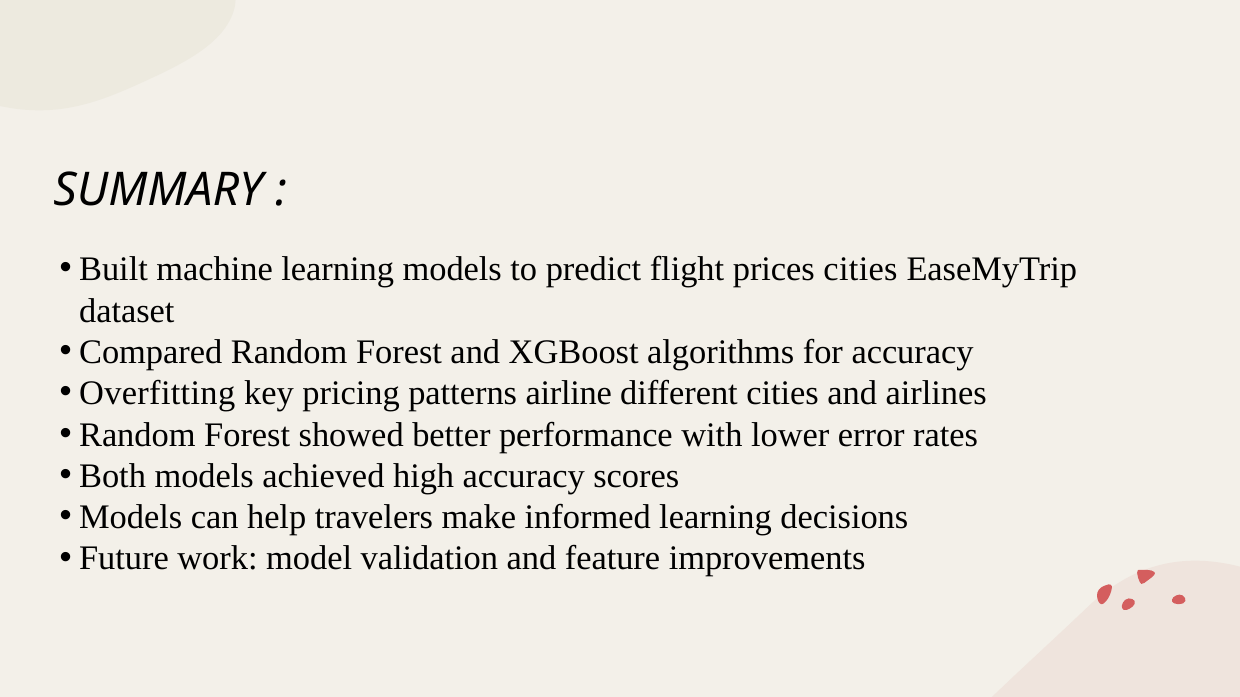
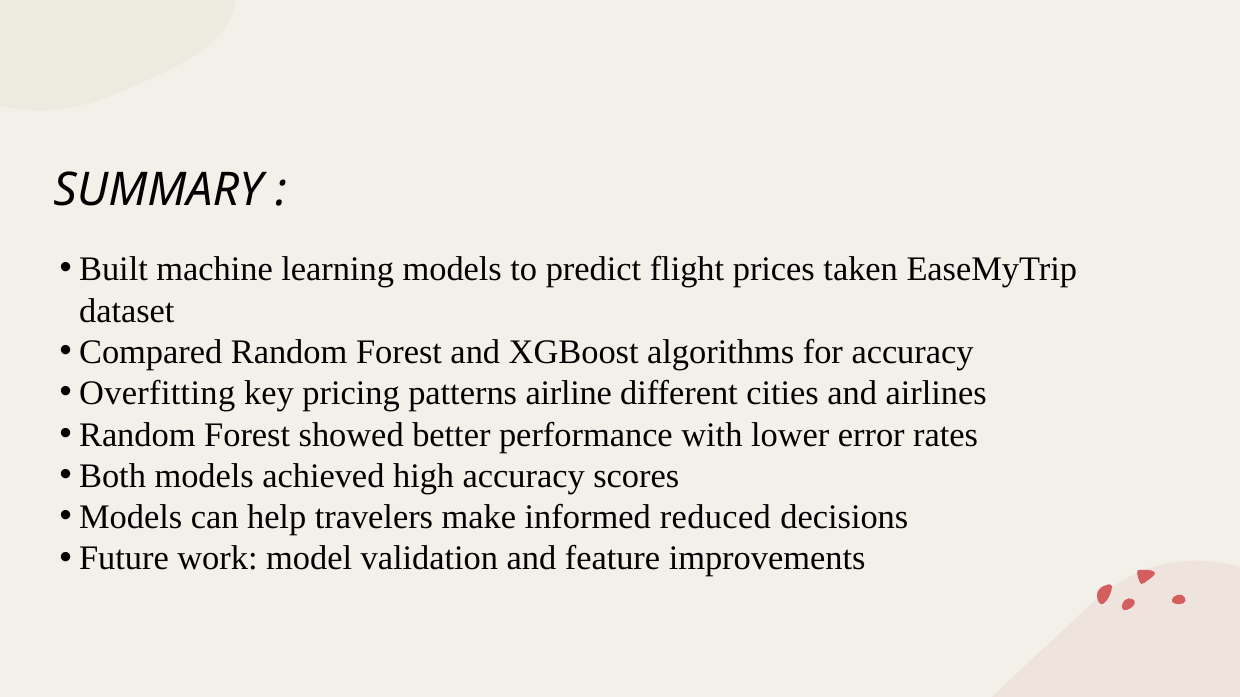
prices cities: cities -> taken
informed learning: learning -> reduced
